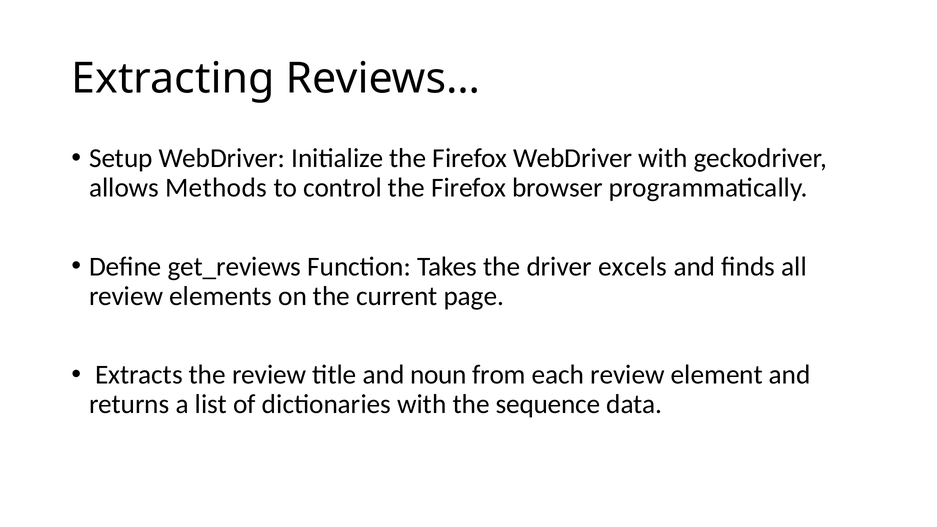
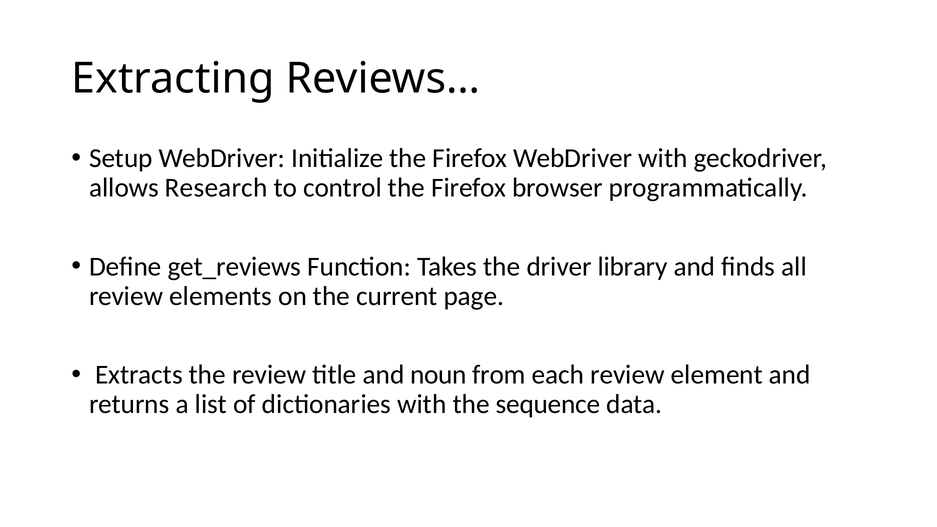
Methods: Methods -> Research
excels: excels -> library
